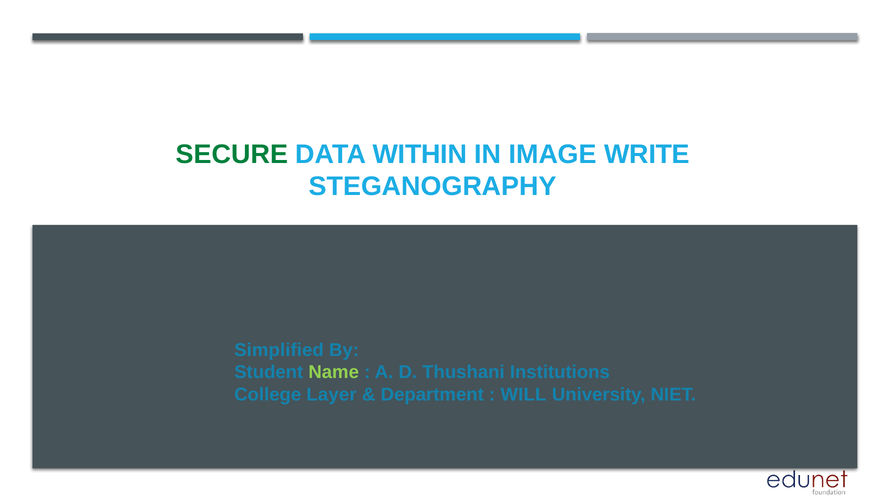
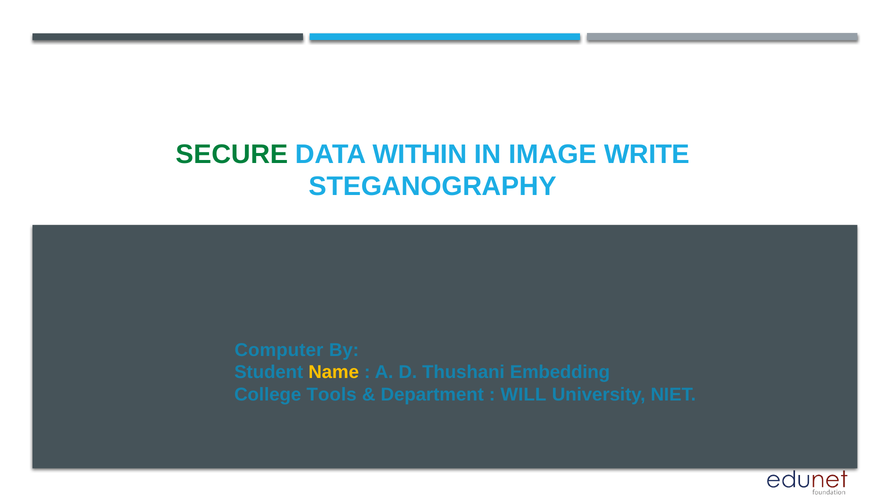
Simplified: Simplified -> Computer
Name colour: light green -> yellow
Institutions: Institutions -> Embedding
Layer: Layer -> Tools
